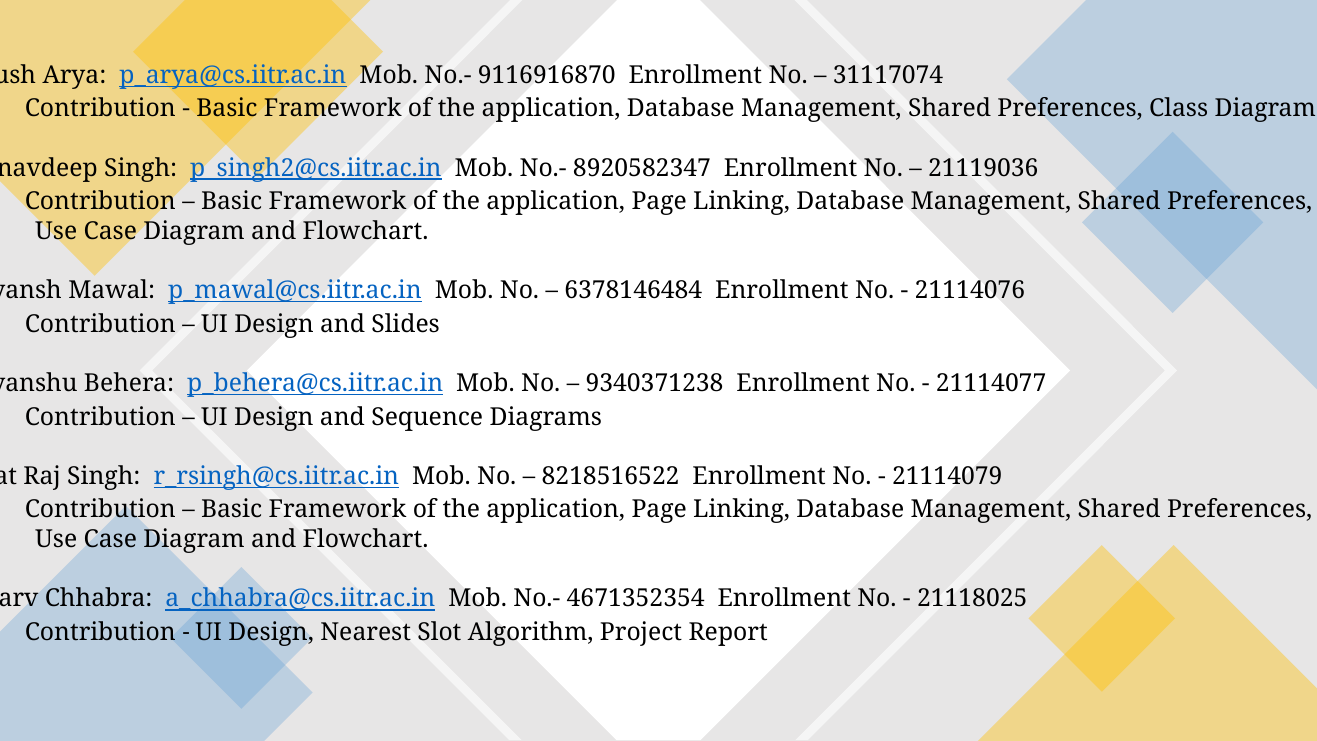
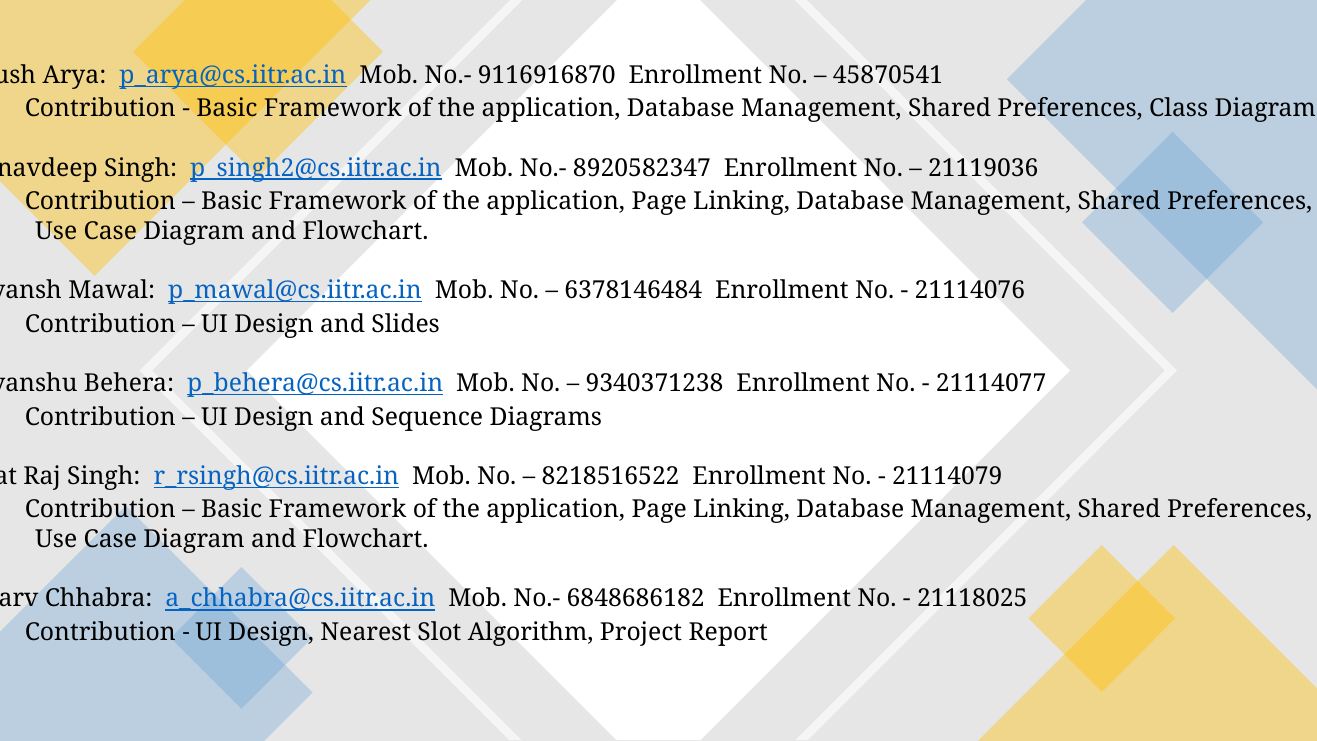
31117074: 31117074 -> 45870541
4671352354: 4671352354 -> 6848686182
